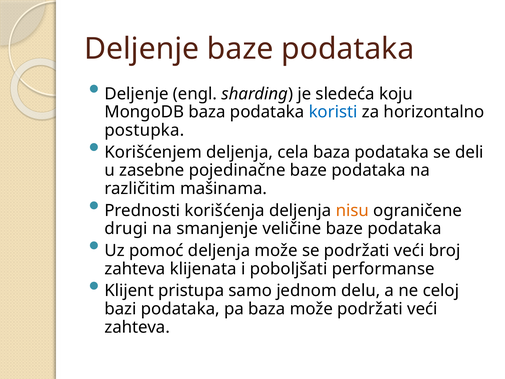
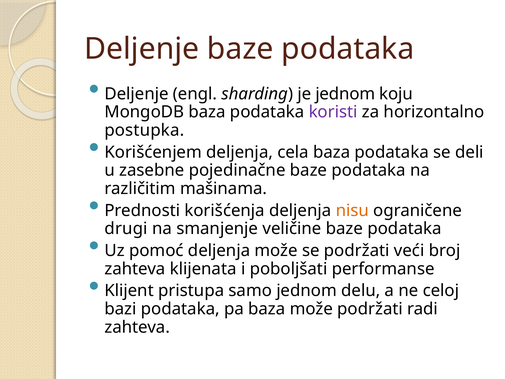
je sledeća: sledeća -> jednom
koristi colour: blue -> purple
može podržati veći: veći -> radi
